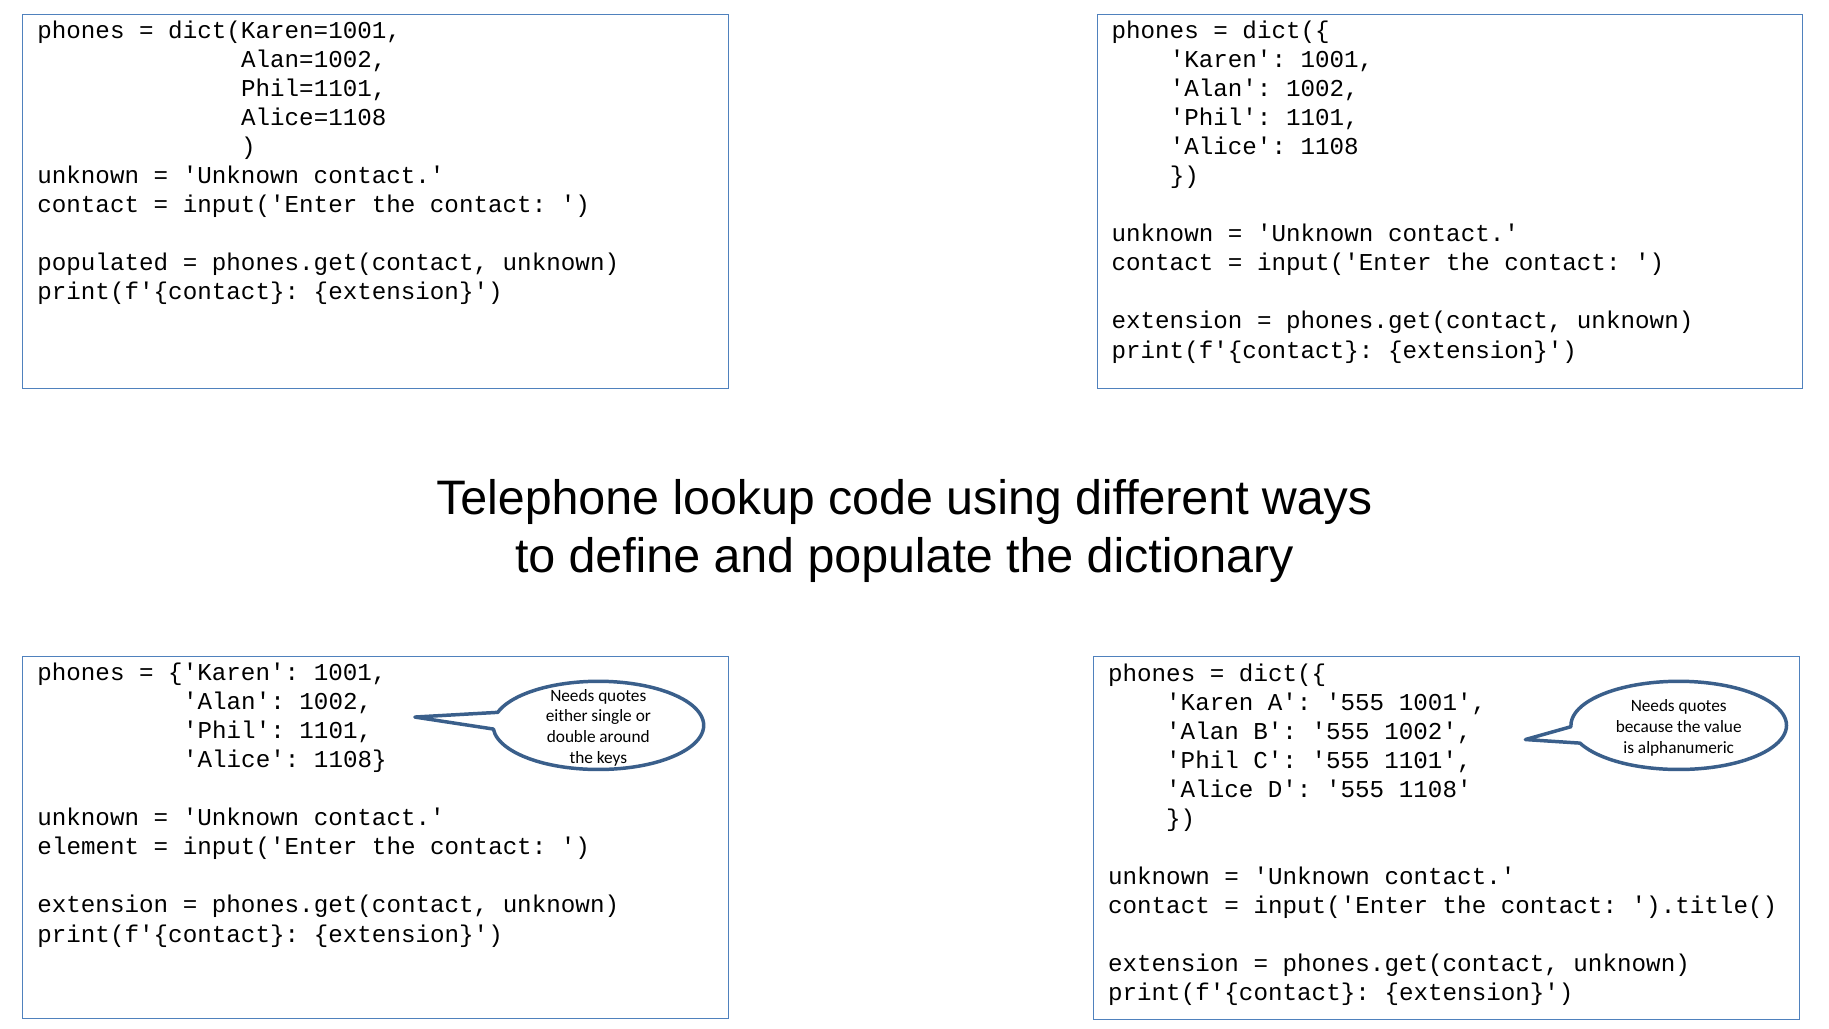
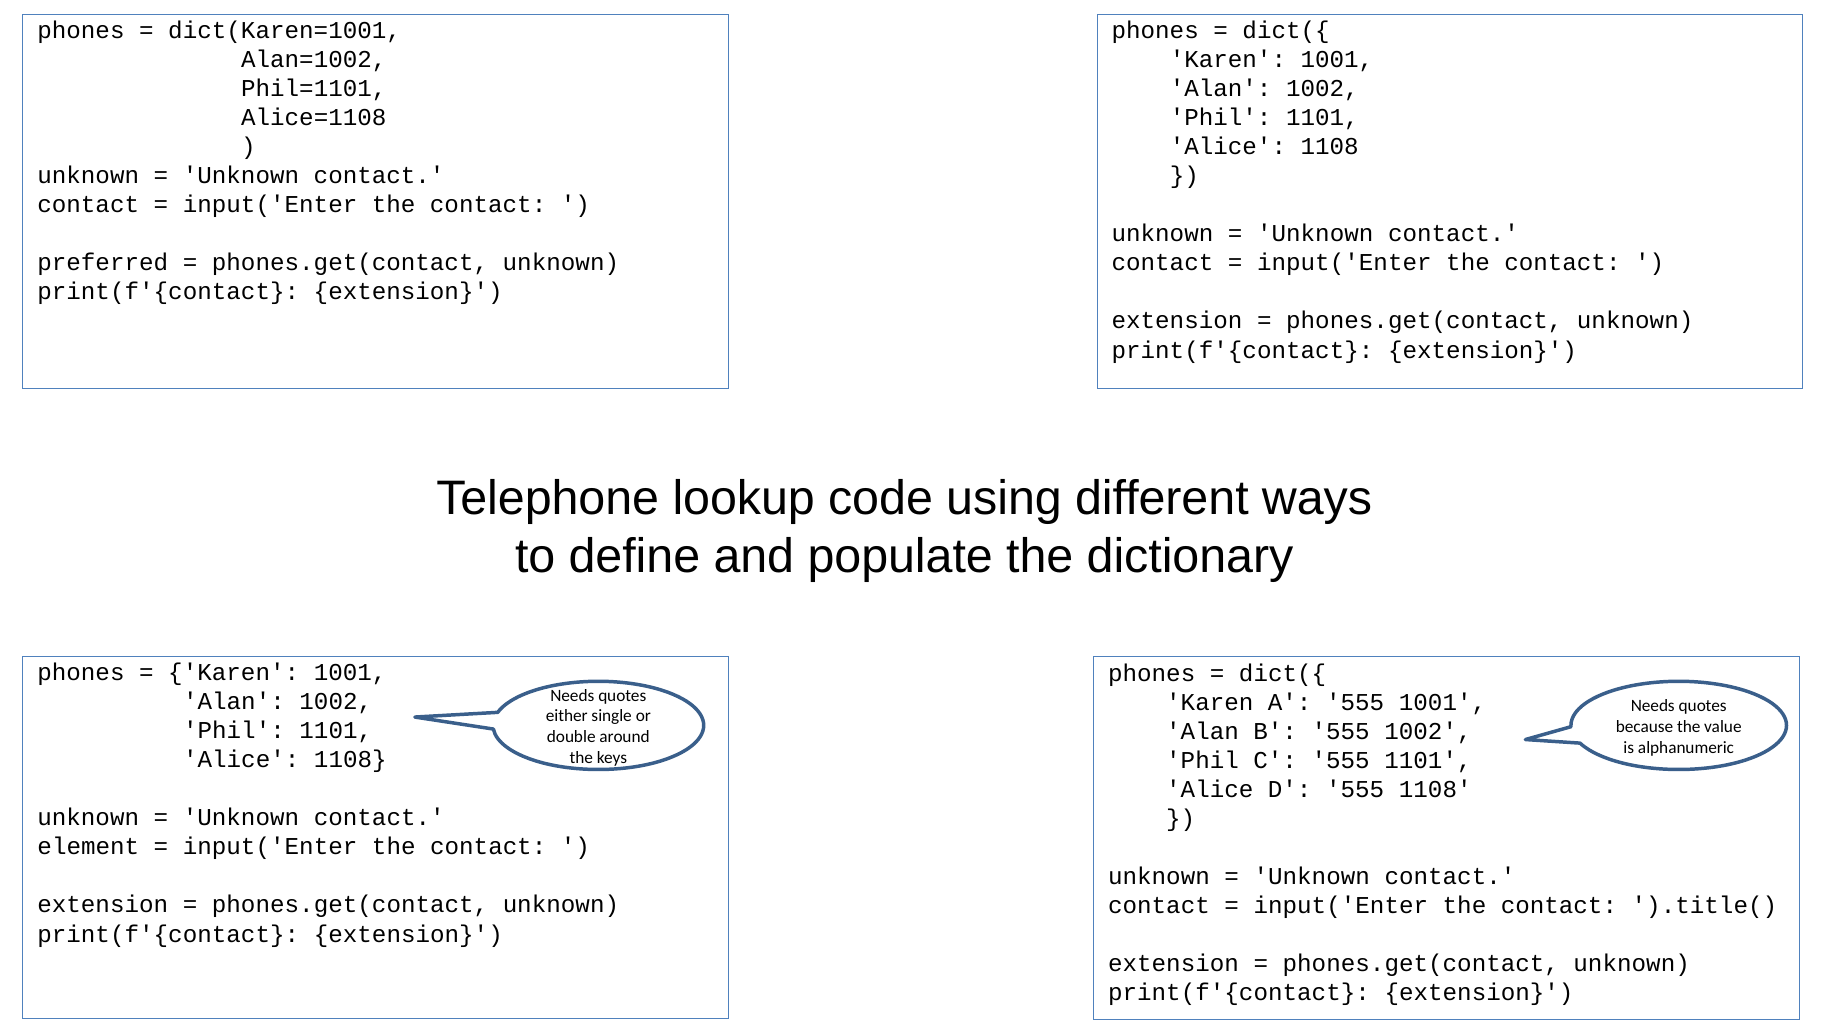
populated: populated -> preferred
